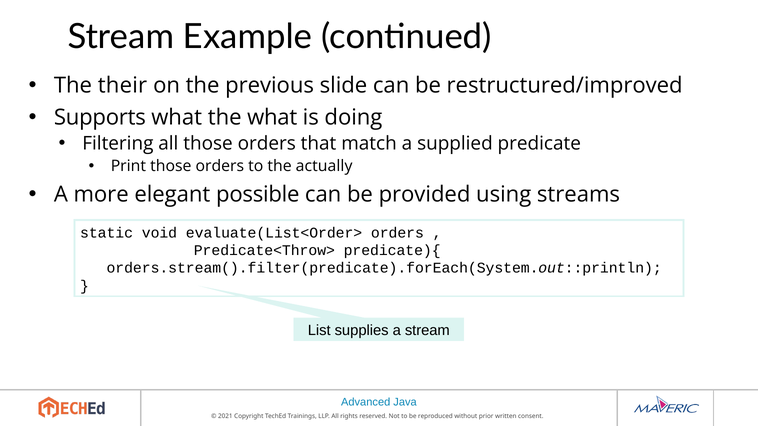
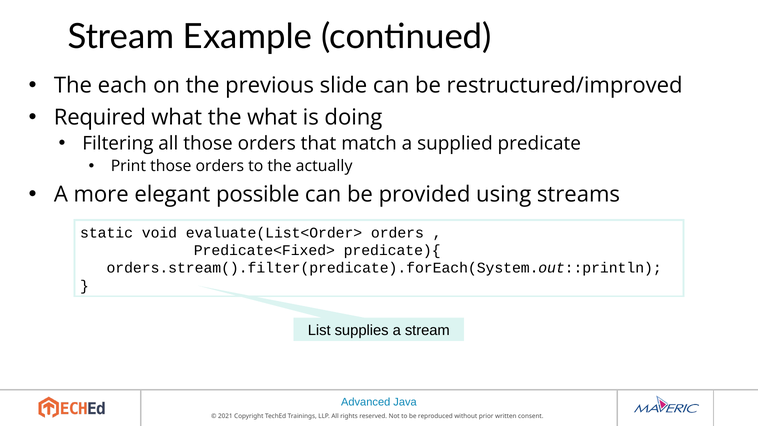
their: their -> each
Supports: Supports -> Required
Predicate<Throw>: Predicate<Throw> -> Predicate<Fixed>
